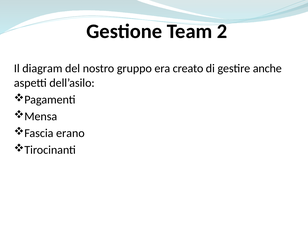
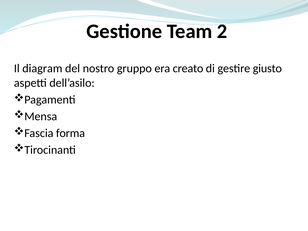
anche: anche -> giusto
erano: erano -> forma
